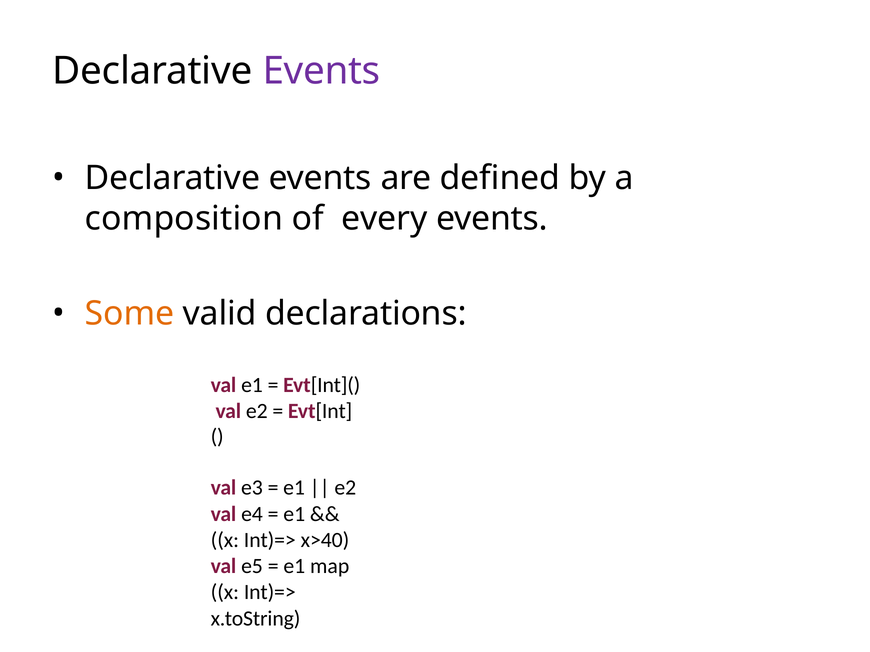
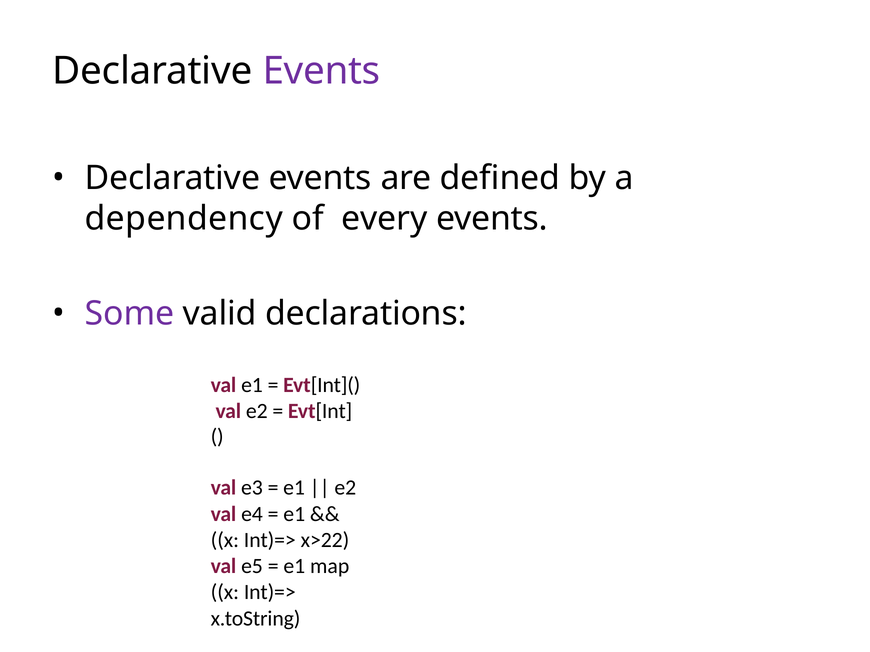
composition: composition -> dependency
Some colour: orange -> purple
x>40: x>40 -> x>22
